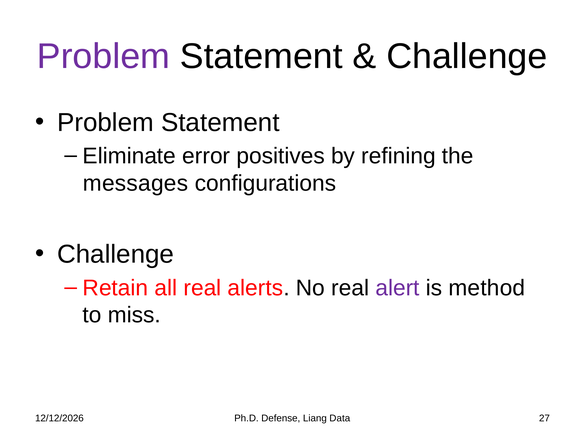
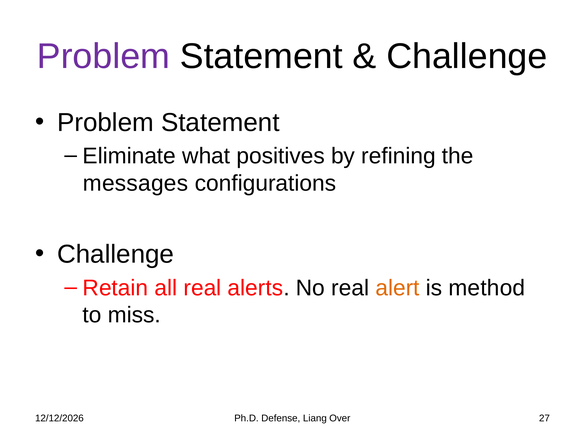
error: error -> what
alert colour: purple -> orange
Data: Data -> Over
